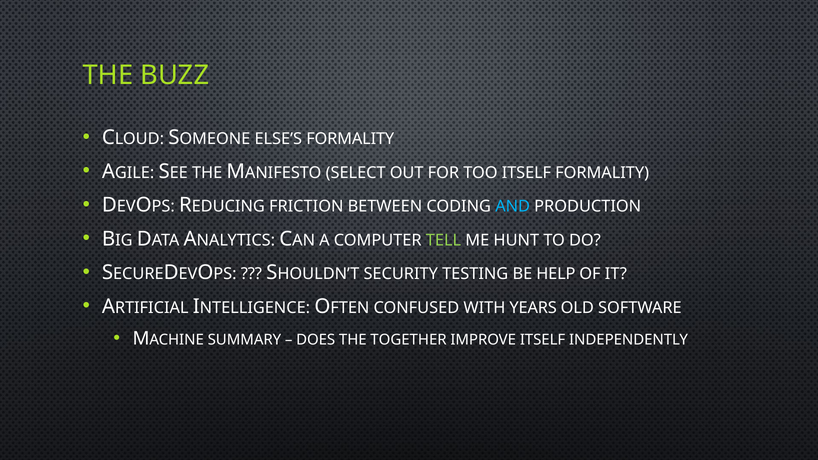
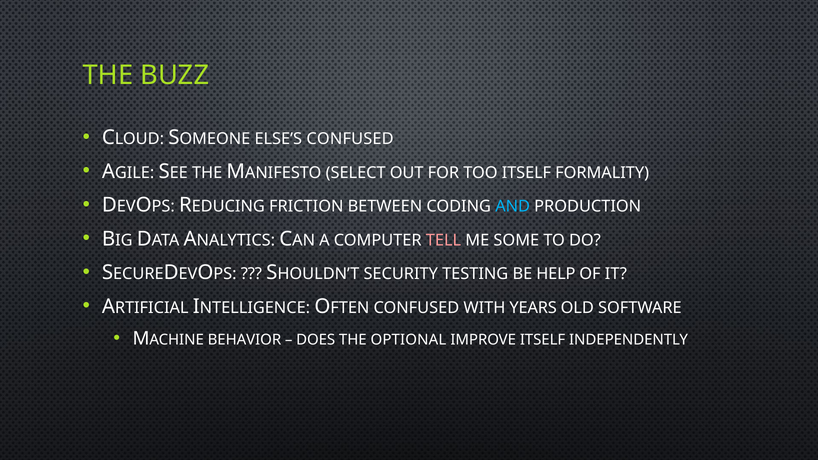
ELSE’S FORMALITY: FORMALITY -> CONFUSED
TELL colour: light green -> pink
HUNT: HUNT -> SOME
SUMMARY: SUMMARY -> BEHAVIOR
TOGETHER: TOGETHER -> OPTIONAL
